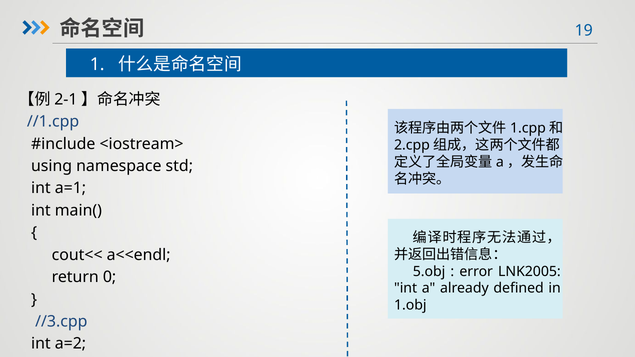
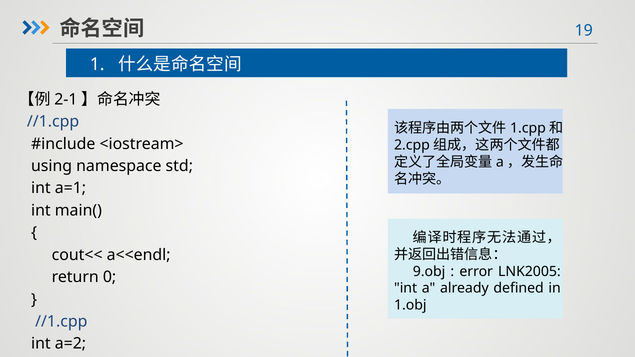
5.obj: 5.obj -> 9.obj
//3.cpp at (61, 322): //3.cpp -> //1.cpp
